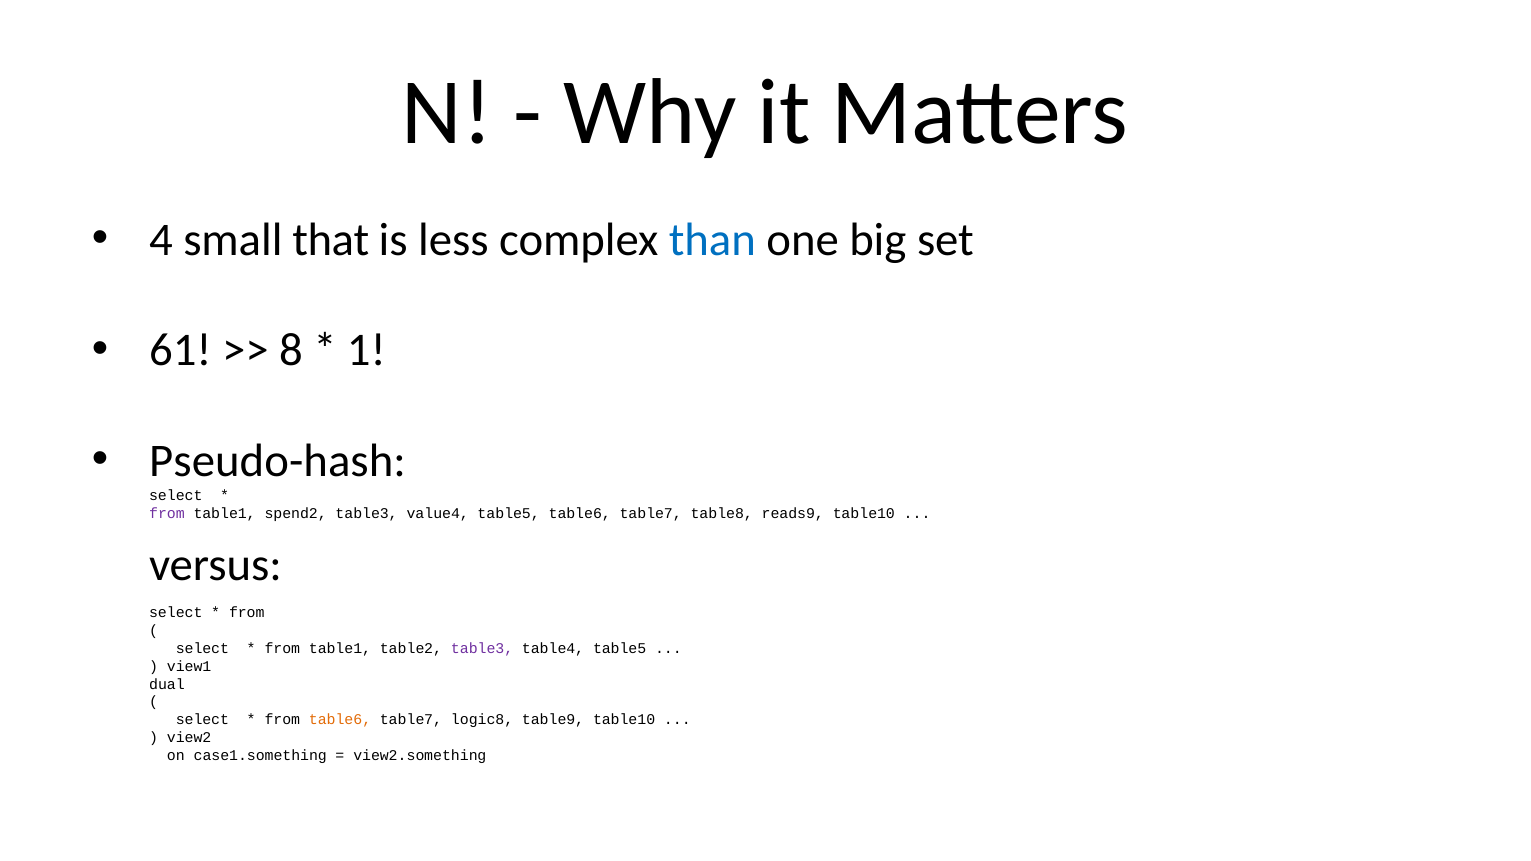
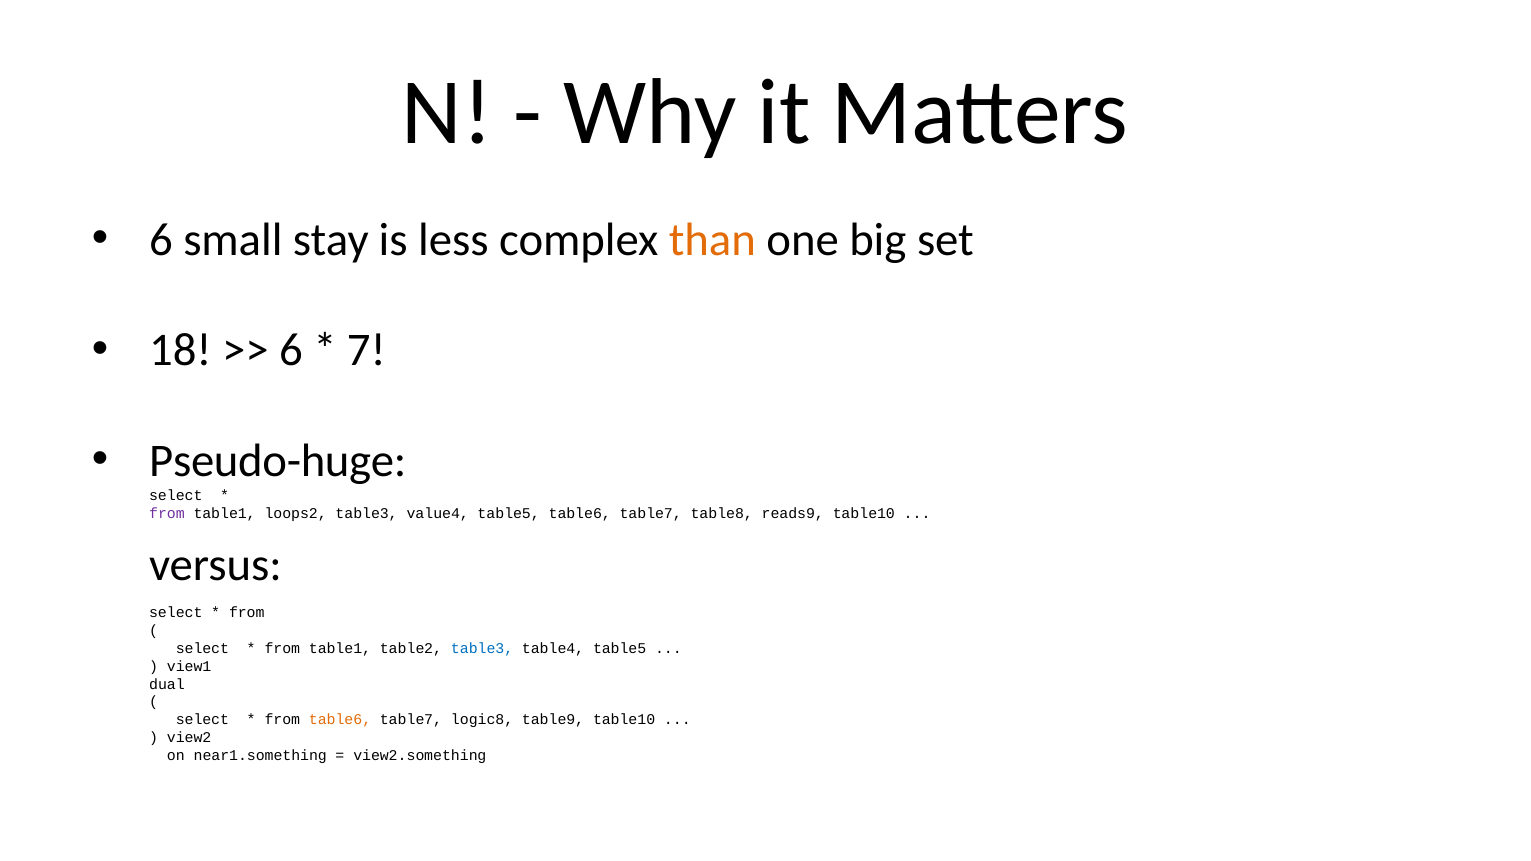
4 at (161, 240): 4 -> 6
that: that -> stay
than colour: blue -> orange
61: 61 -> 18
8 at (291, 350): 8 -> 6
1: 1 -> 7
Pseudo-hash: Pseudo-hash -> Pseudo-huge
spend2: spend2 -> loops2
table3 at (482, 649) colour: purple -> blue
case1.something: case1.something -> near1.something
